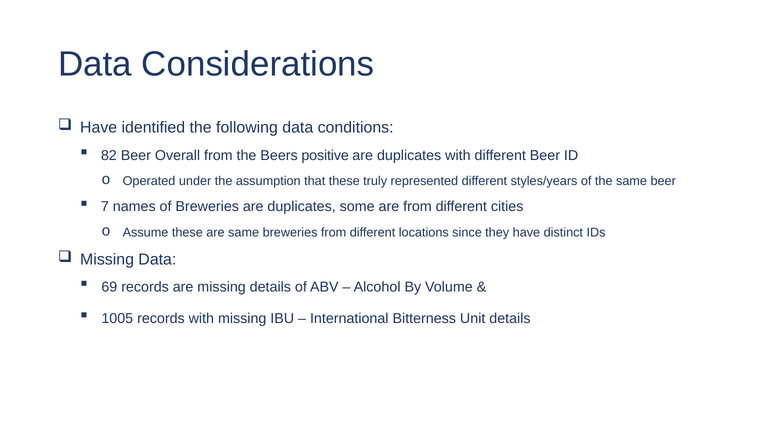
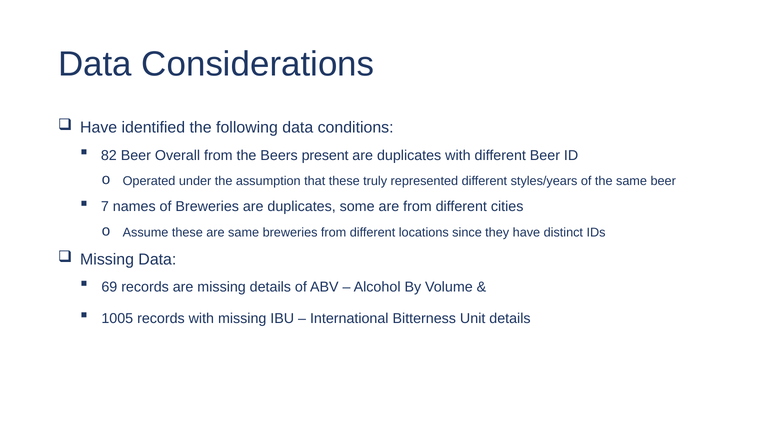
positive: positive -> present
